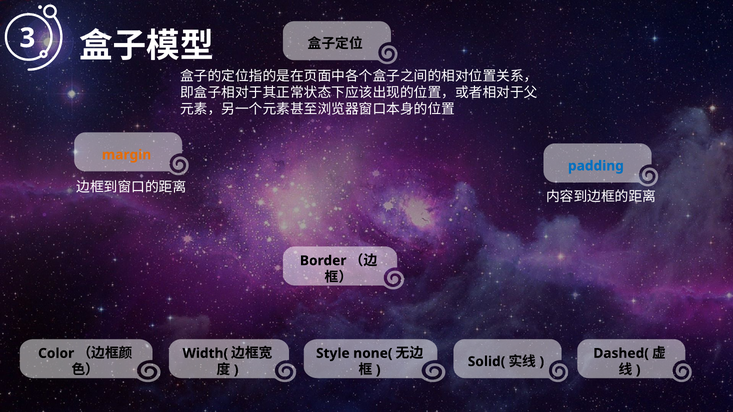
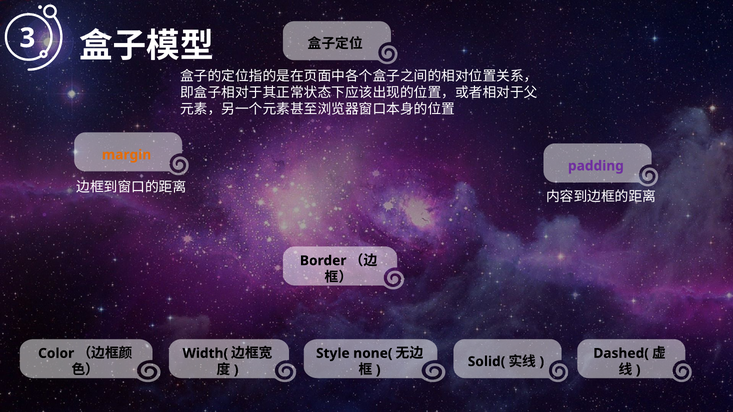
padding colour: blue -> purple
